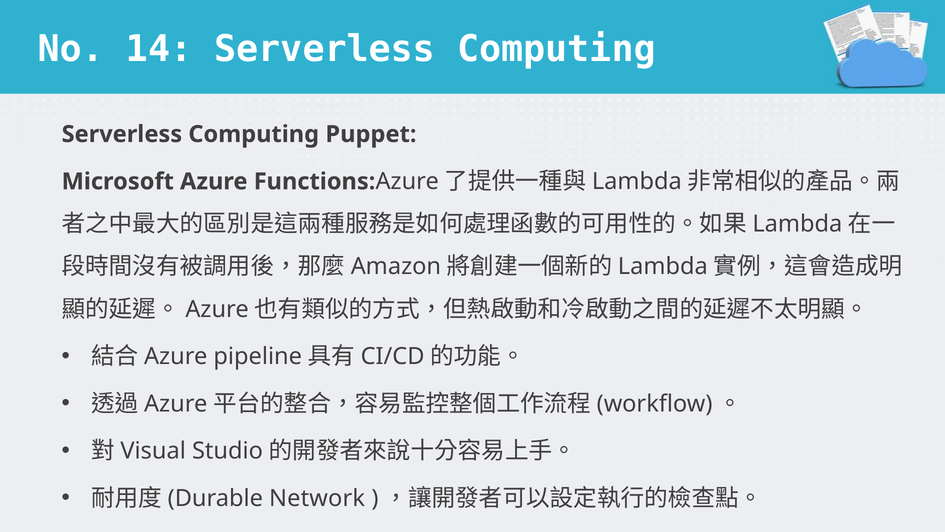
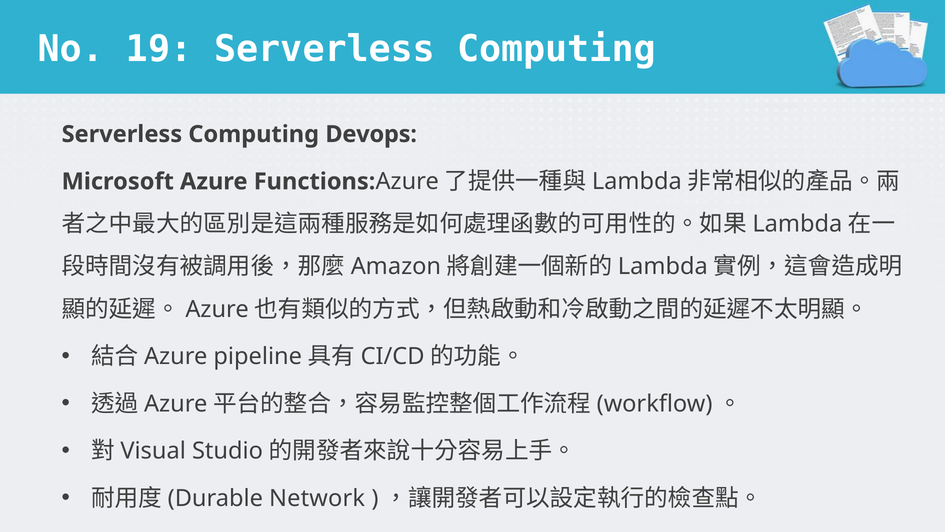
14: 14 -> 19
Puppet: Puppet -> Devops
